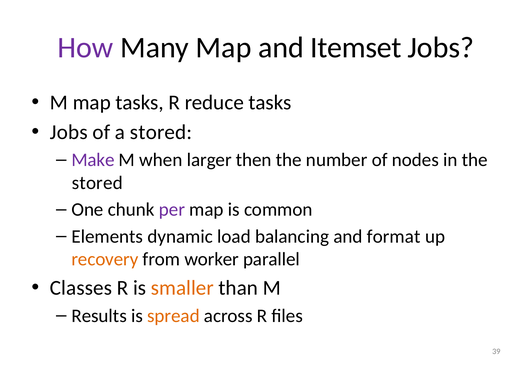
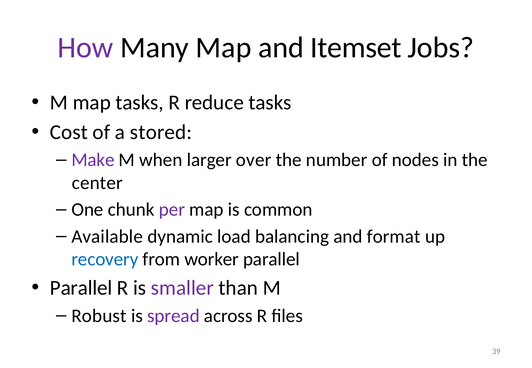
Jobs at (69, 132): Jobs -> Cost
then: then -> over
stored at (97, 183): stored -> center
Elements: Elements -> Available
recovery colour: orange -> blue
Classes at (81, 288): Classes -> Parallel
smaller colour: orange -> purple
Results: Results -> Robust
spread colour: orange -> purple
